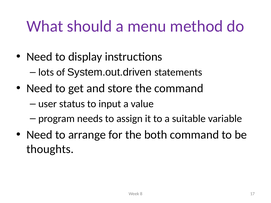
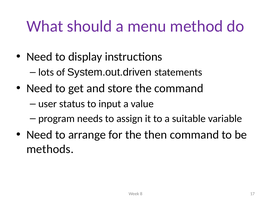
both: both -> then
thoughts: thoughts -> methods
